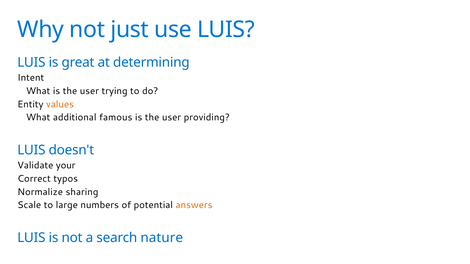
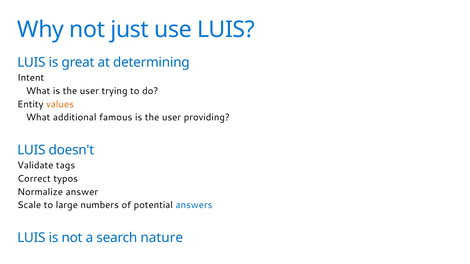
your: your -> tags
sharing: sharing -> answer
answers colour: orange -> blue
